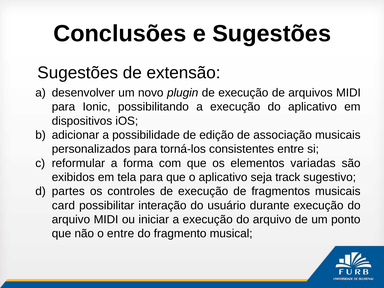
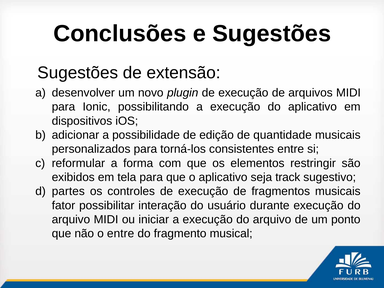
associação: associação -> quantidade
variadas: variadas -> restringir
card: card -> fator
